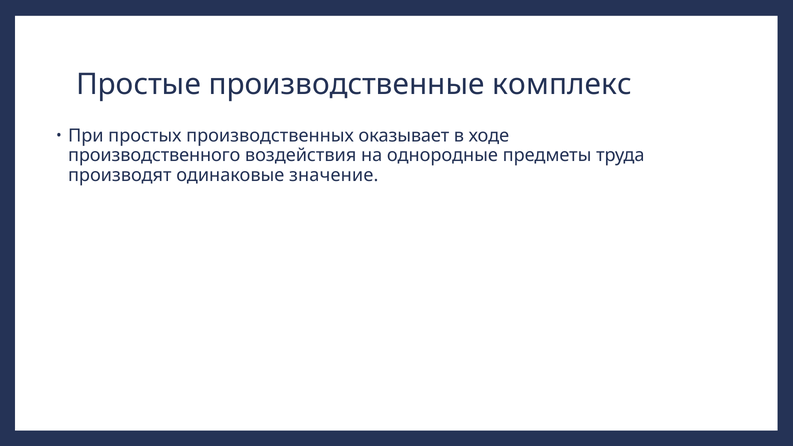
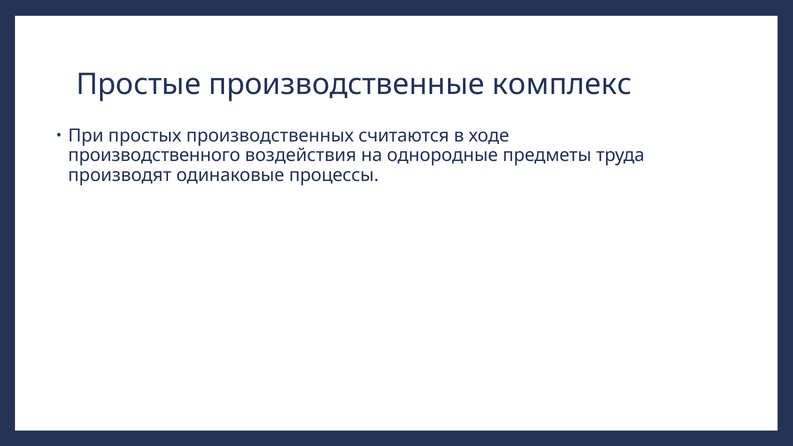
оказывает: оказывает -> считаются
значение: значение -> процессы
